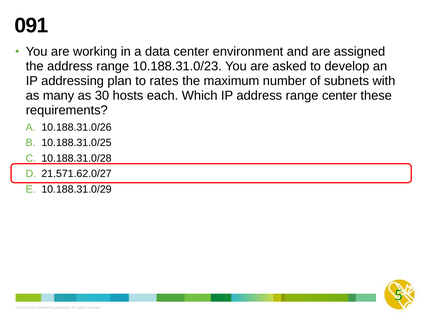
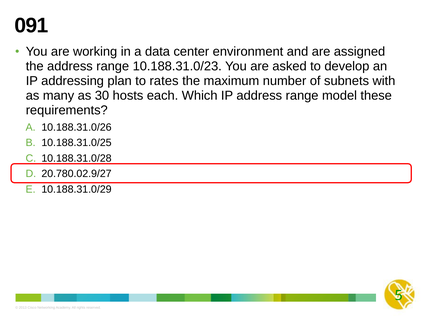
range center: center -> model
21.571.62.0/27: 21.571.62.0/27 -> 20.780.02.9/27
